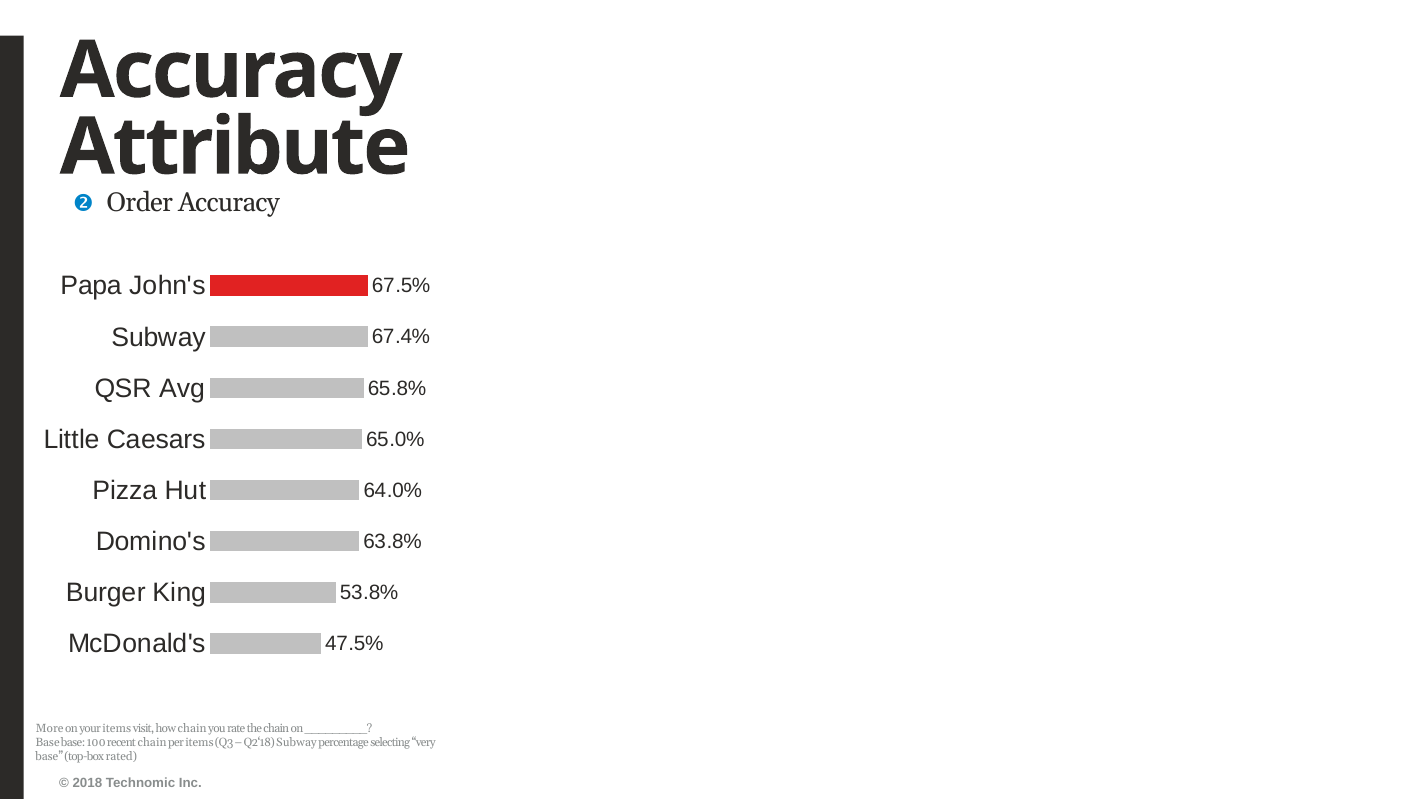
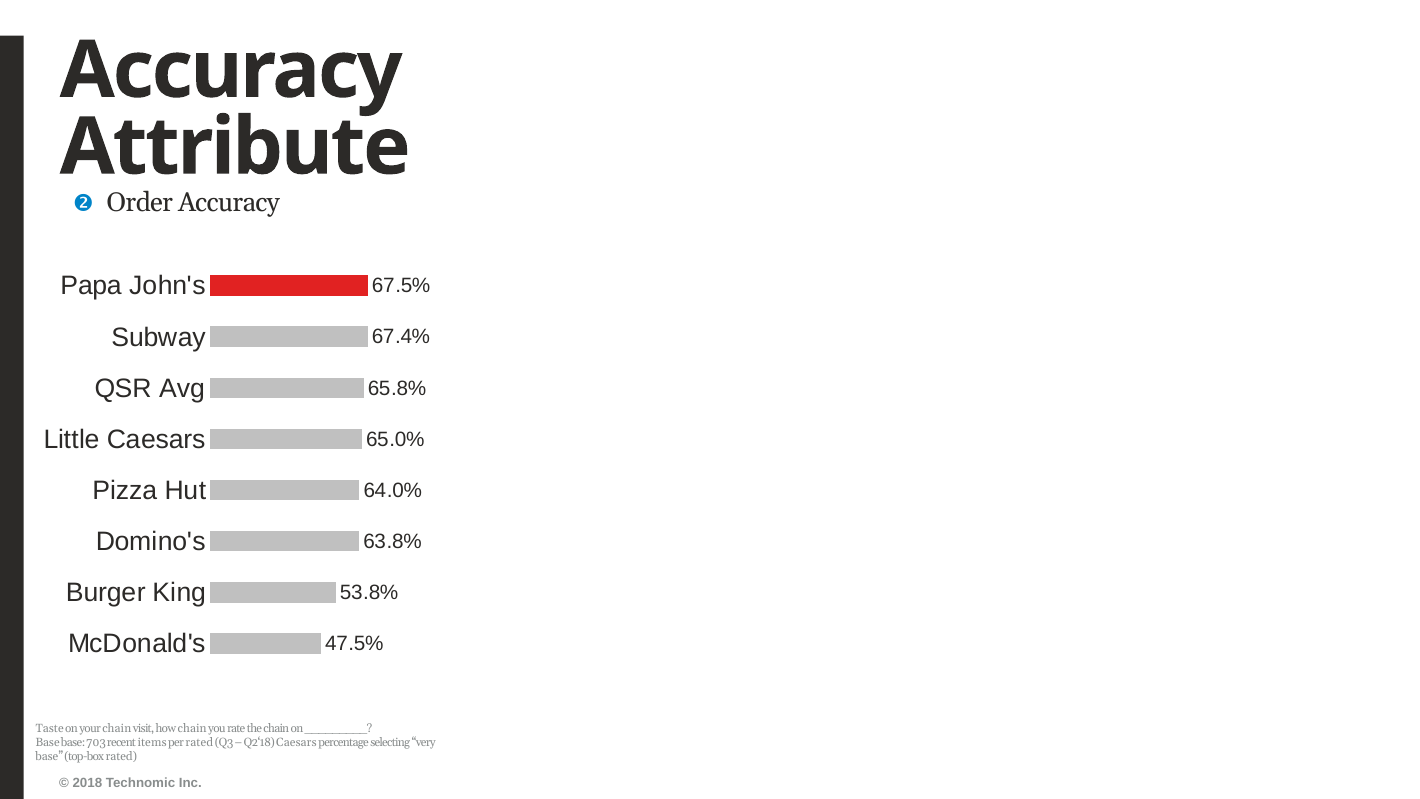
More: More -> Taste
your items: items -> chain
100: 100 -> 703
recent chain: chain -> items
per items: items -> rated
Q2‘18 Subway: Subway -> Caesars
